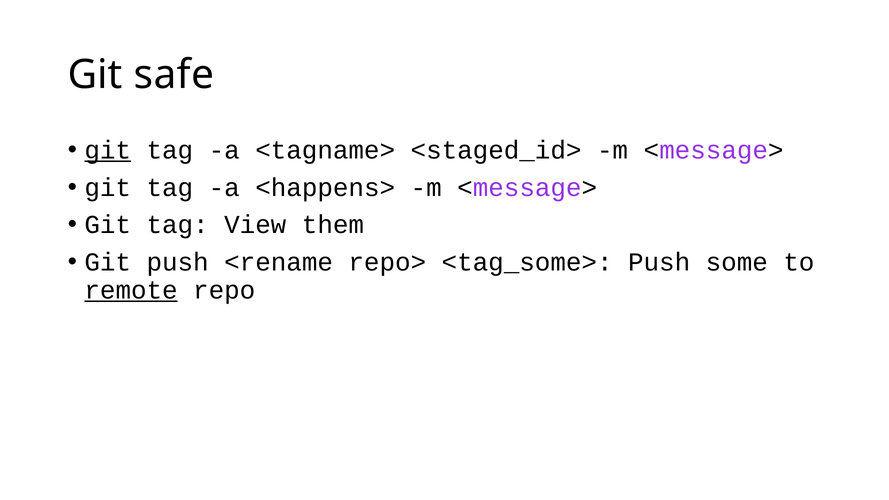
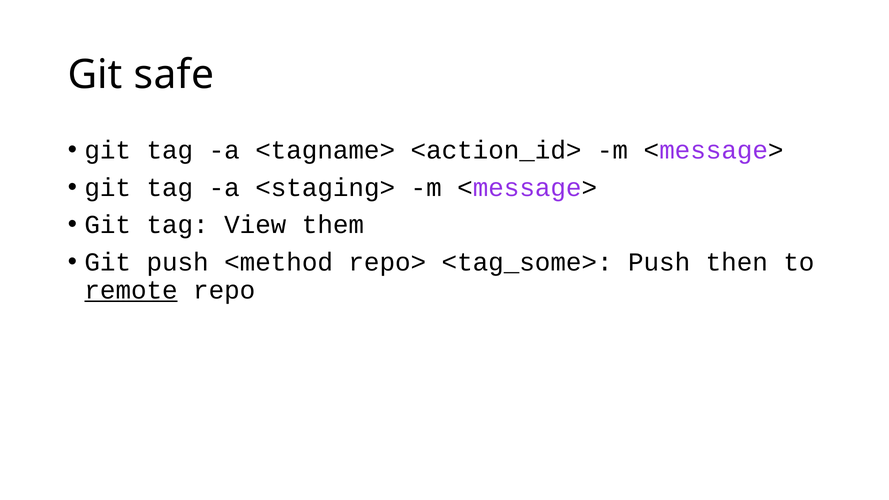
git at (108, 150) underline: present -> none
<staged_id>: <staged_id> -> <action_id>
<happens>: <happens> -> <staging>
<rename: <rename -> <method
some: some -> then
